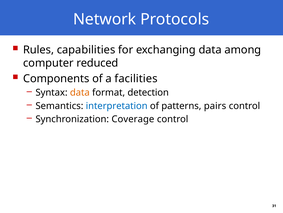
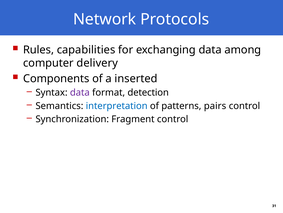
reduced: reduced -> delivery
facilities: facilities -> inserted
data at (80, 92) colour: orange -> purple
Coverage: Coverage -> Fragment
